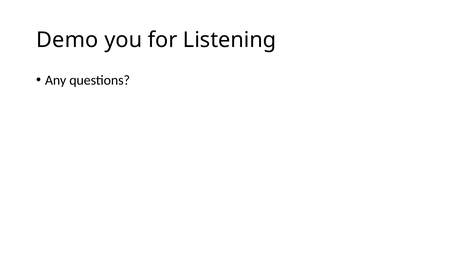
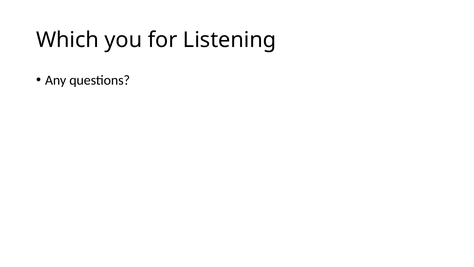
Demo: Demo -> Which
